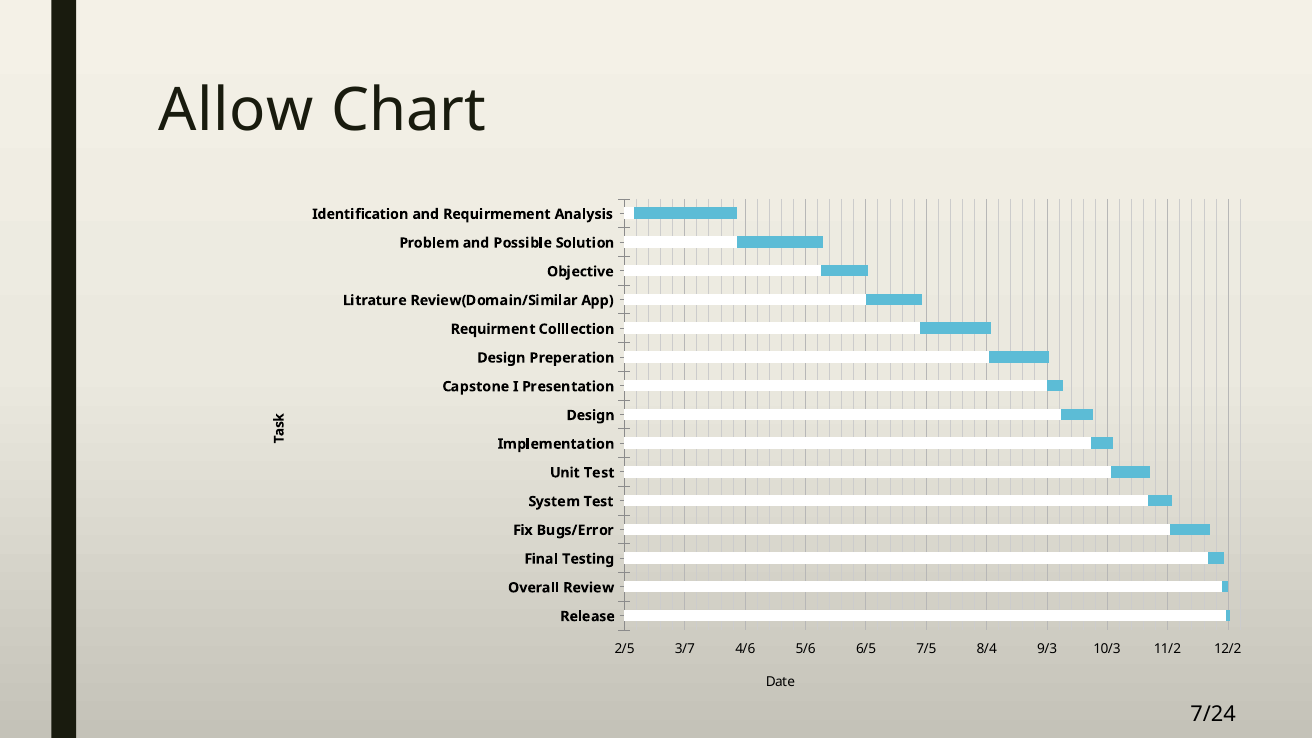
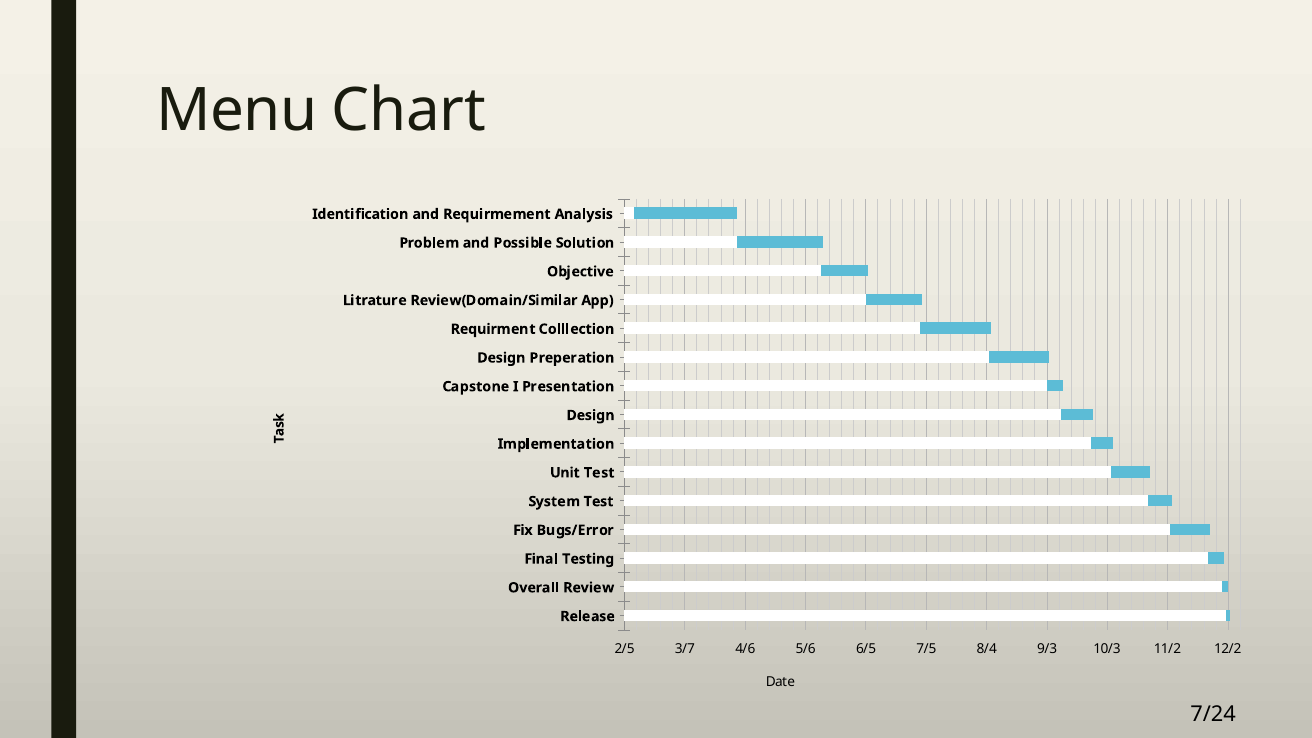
Allow: Allow -> Menu
